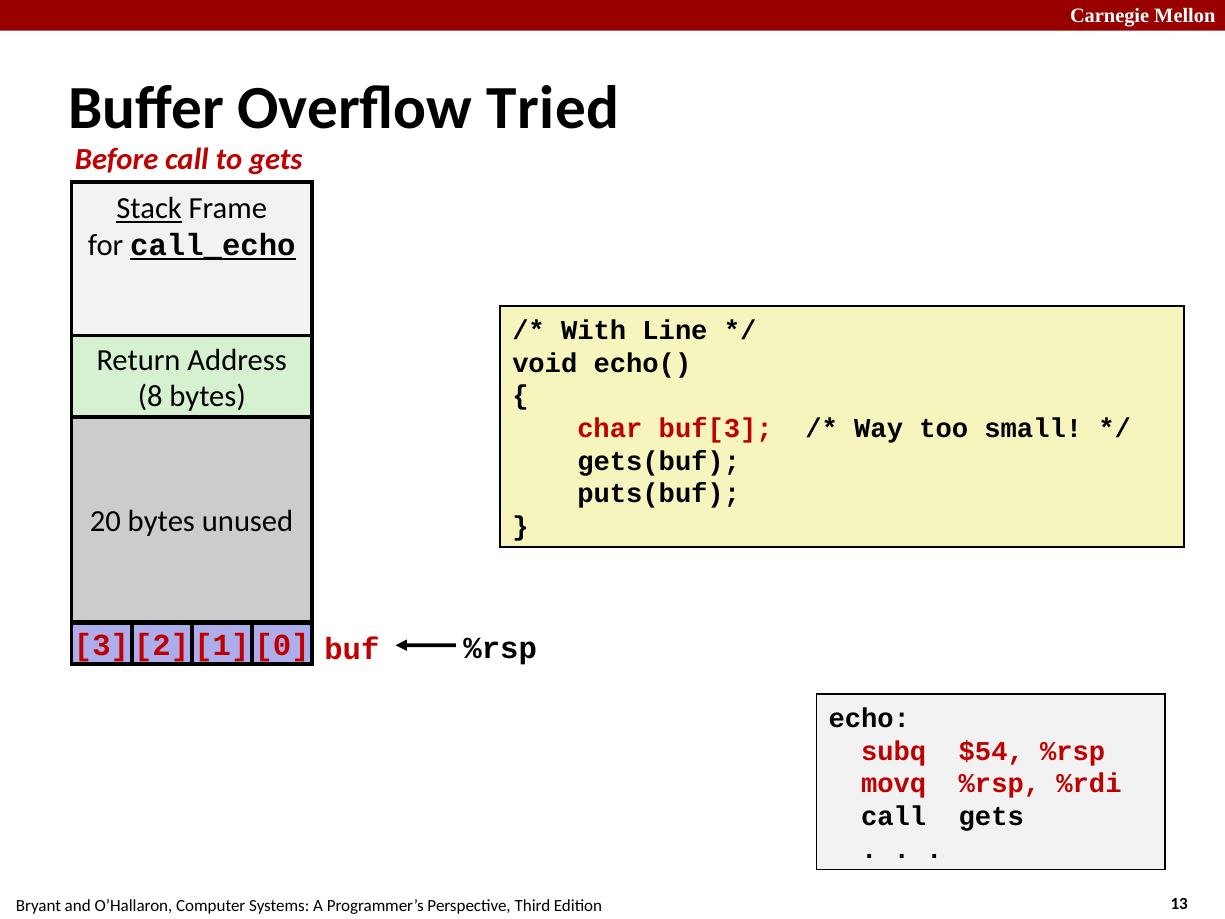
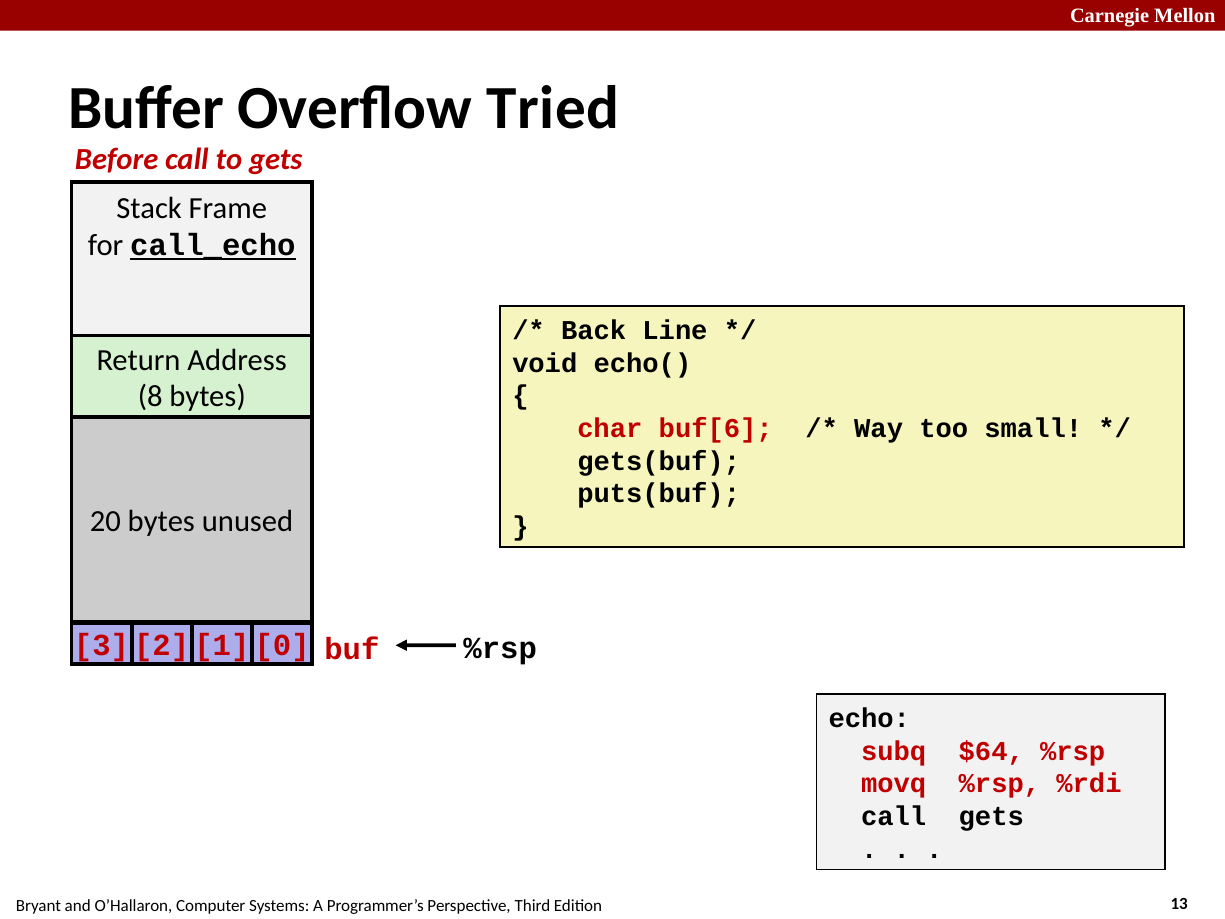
Stack underline: present -> none
With: With -> Back
buf[3: buf[3 -> buf[6
$54: $54 -> $64
